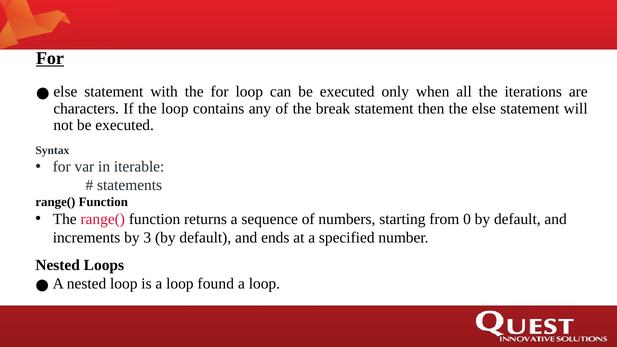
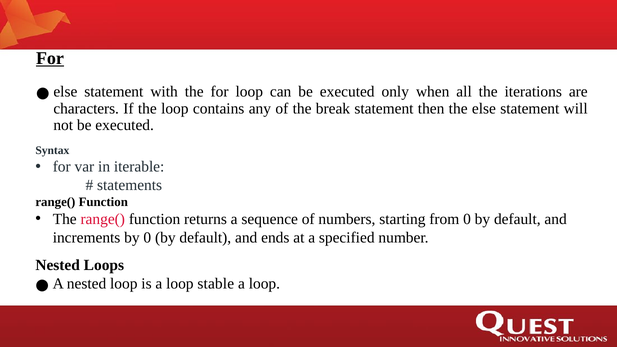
by 3: 3 -> 0
found: found -> stable
